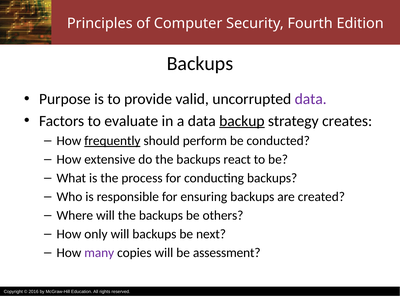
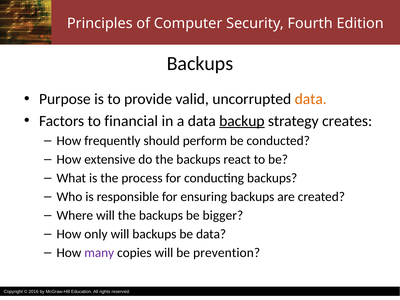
data at (311, 99) colour: purple -> orange
evaluate: evaluate -> financial
frequently underline: present -> none
others: others -> bigger
be next: next -> data
assessment: assessment -> prevention
